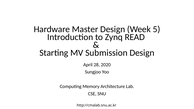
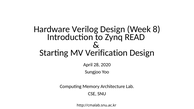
Master: Master -> Verilog
5: 5 -> 8
Submission: Submission -> Verification
